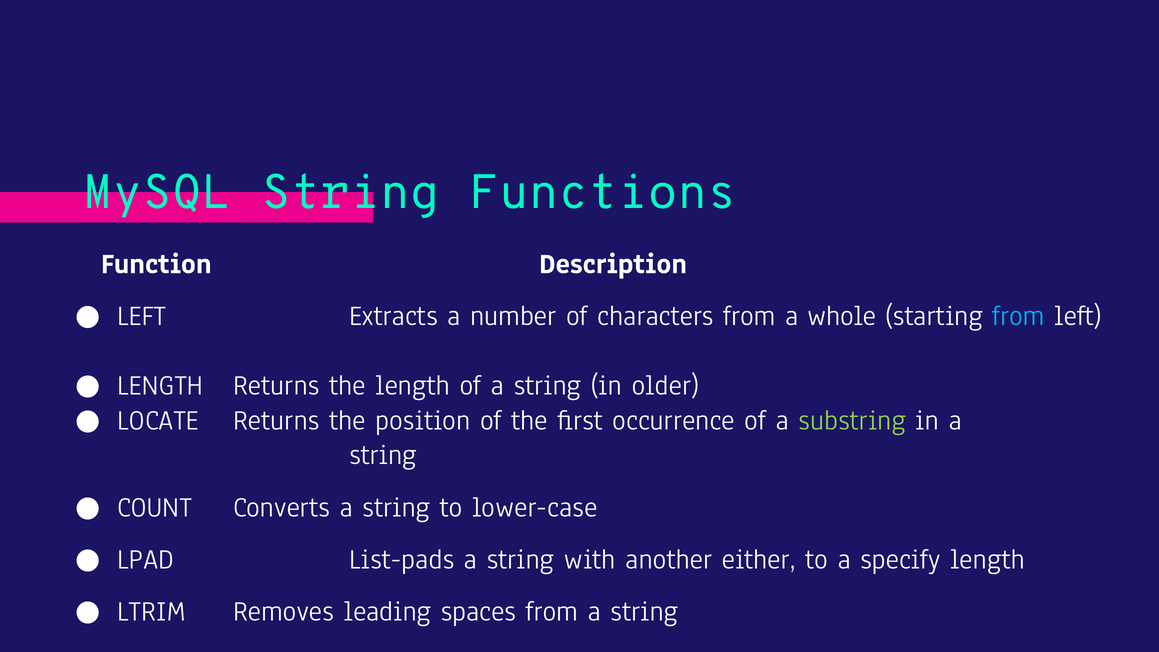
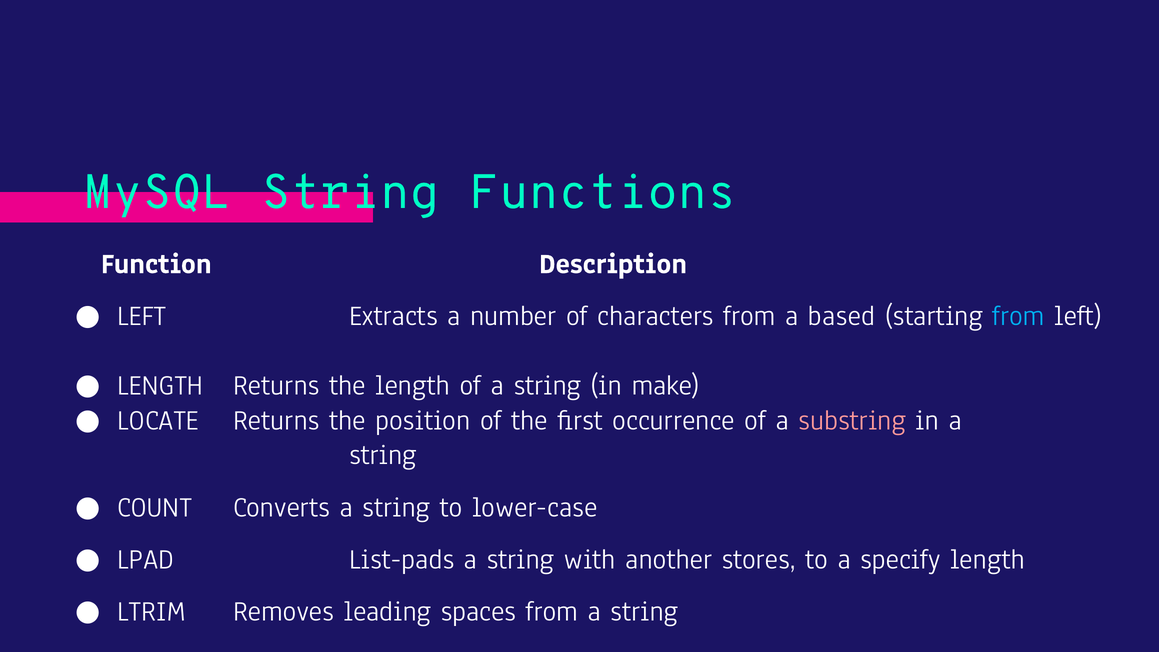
whole: whole -> based
older: older -> make
substring colour: light green -> pink
either: either -> stores
